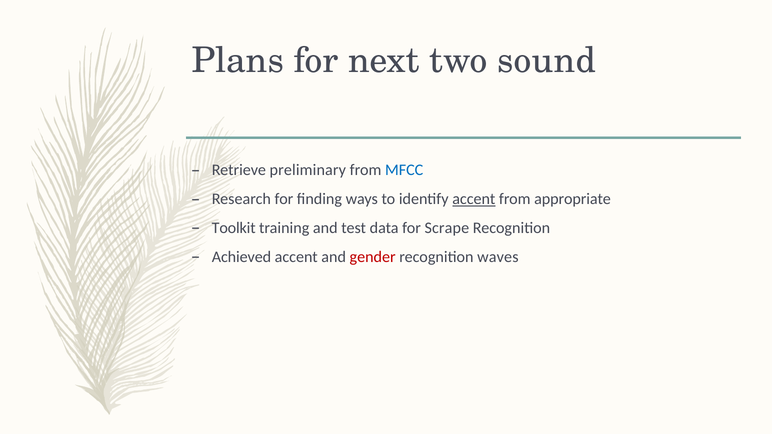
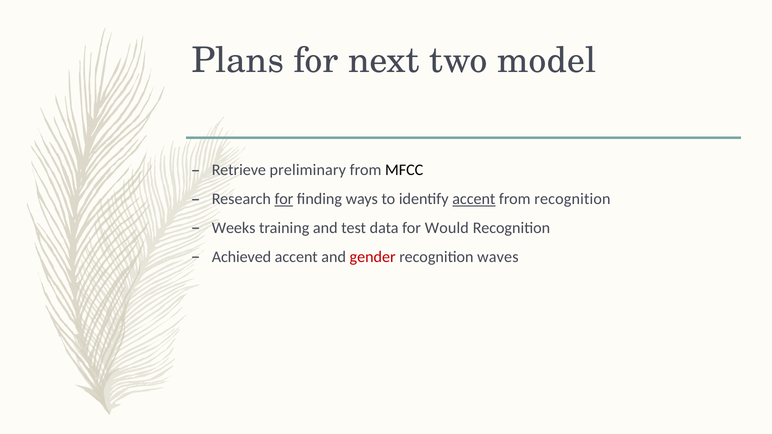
sound: sound -> model
MFCC colour: blue -> black
for at (284, 199) underline: none -> present
from appropriate: appropriate -> recognition
Toolkit: Toolkit -> Weeks
Scrape: Scrape -> Would
